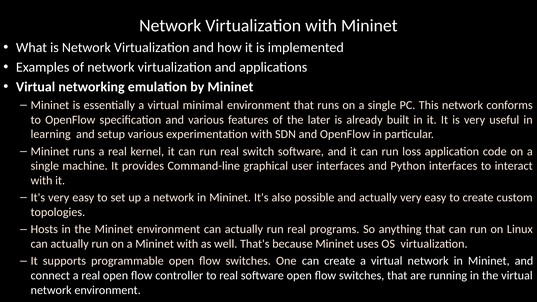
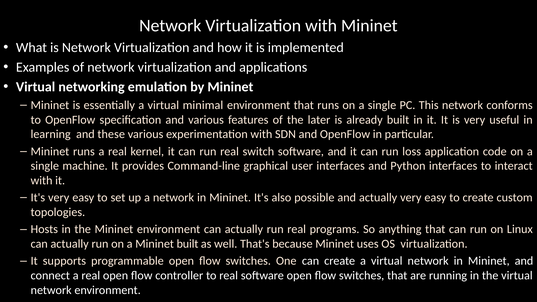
setup: setup -> these
Mininet with: with -> built
